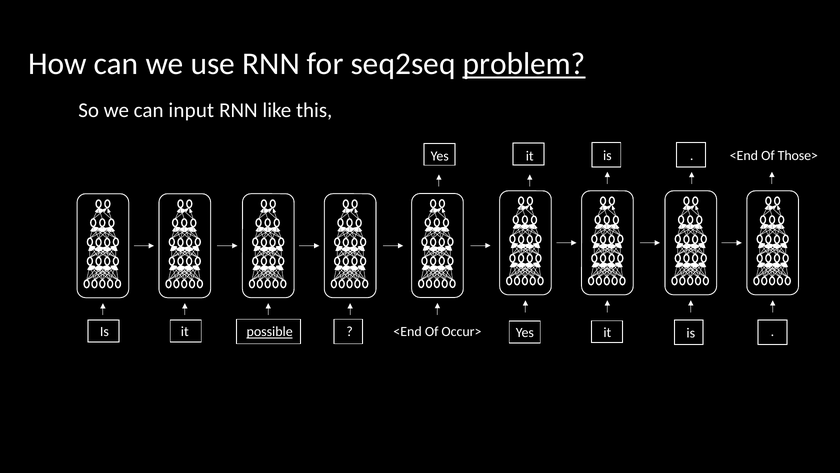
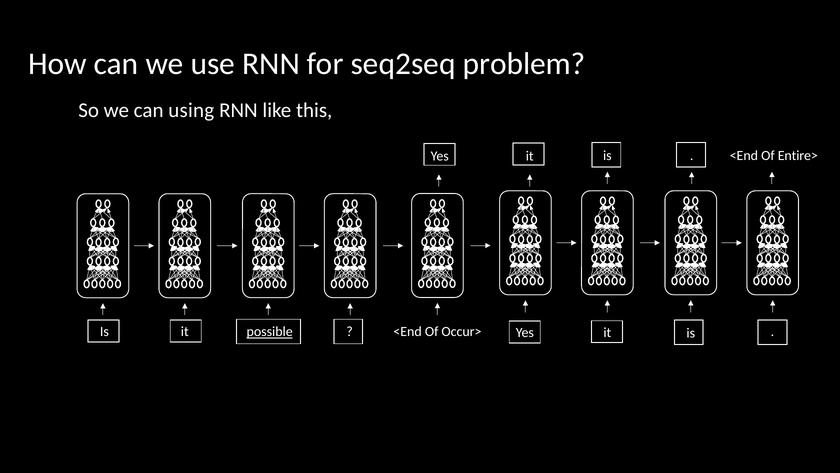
problem underline: present -> none
input: input -> using
Those>: Those> -> Entire>
